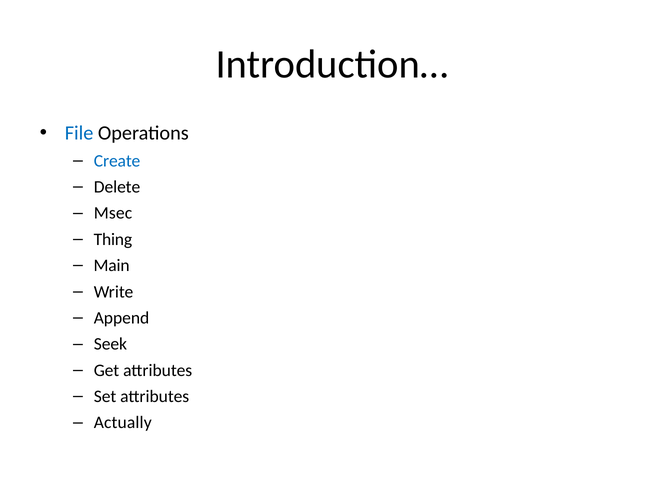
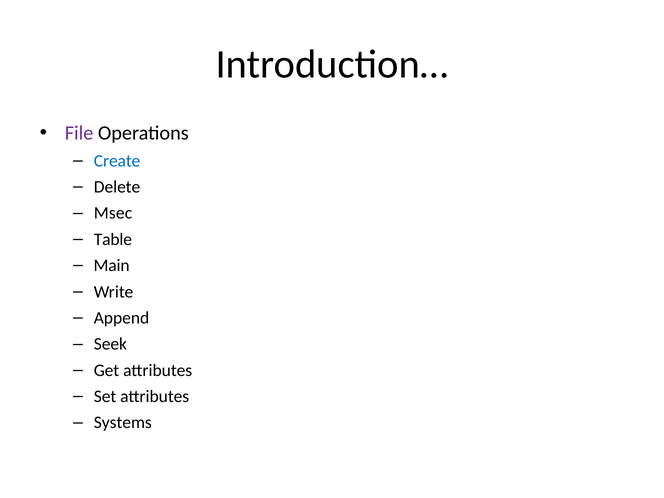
File colour: blue -> purple
Thing: Thing -> Table
Actually: Actually -> Systems
